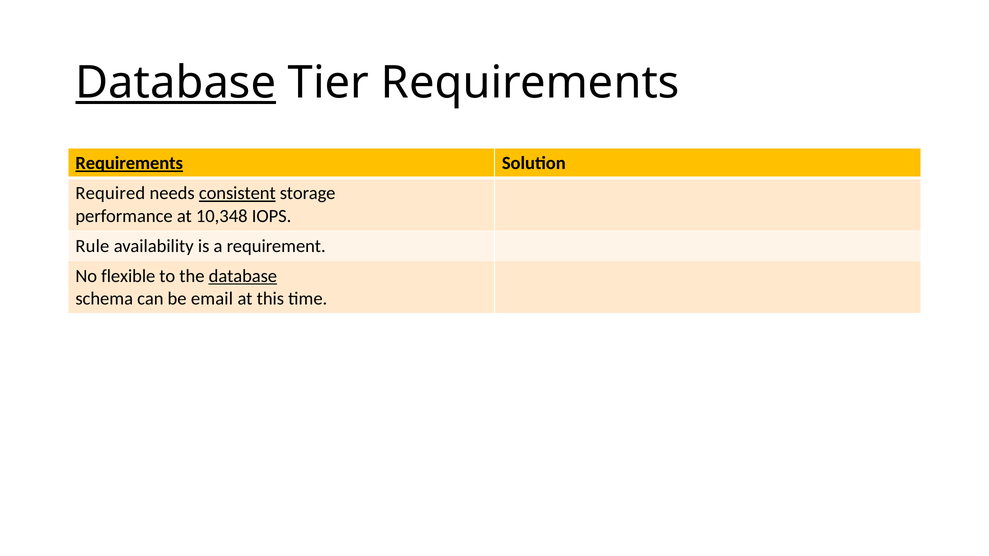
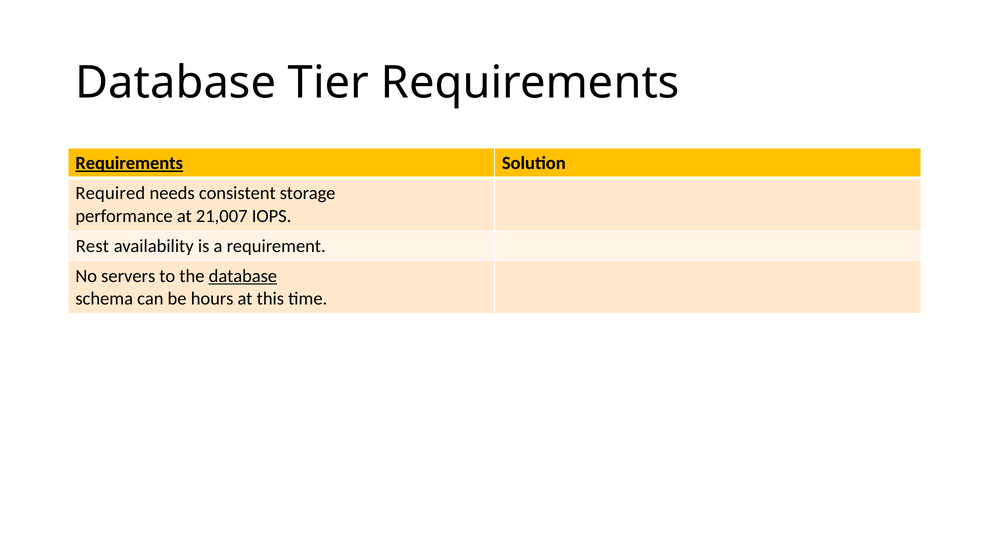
Database at (176, 83) underline: present -> none
consistent underline: present -> none
10,348: 10,348 -> 21,007
Rule: Rule -> Rest
flexible: flexible -> servers
email: email -> hours
